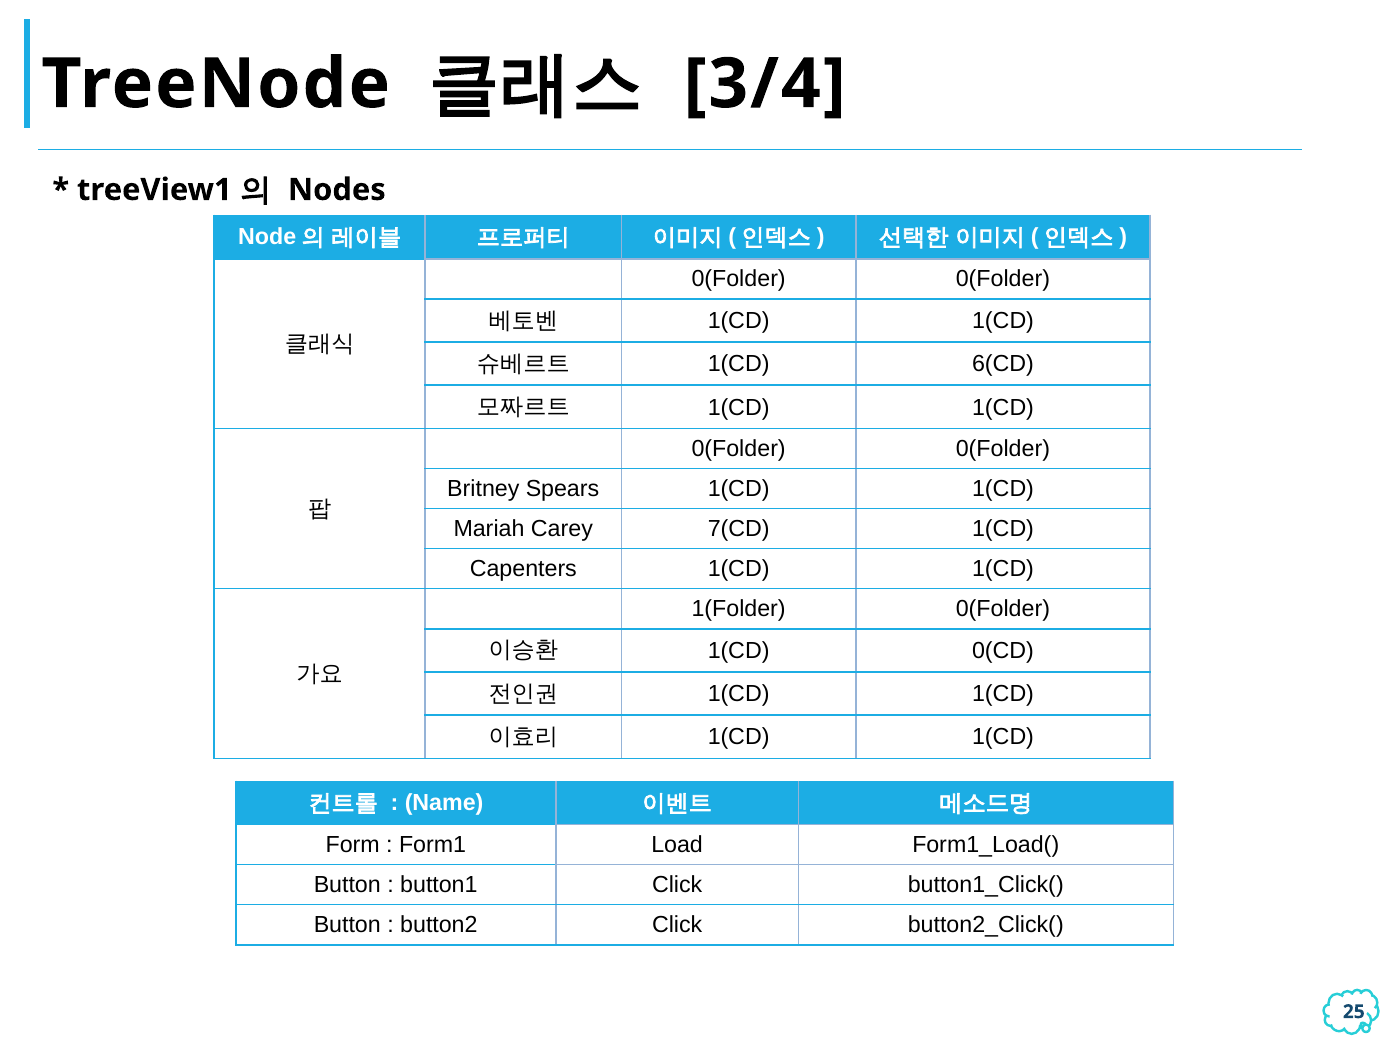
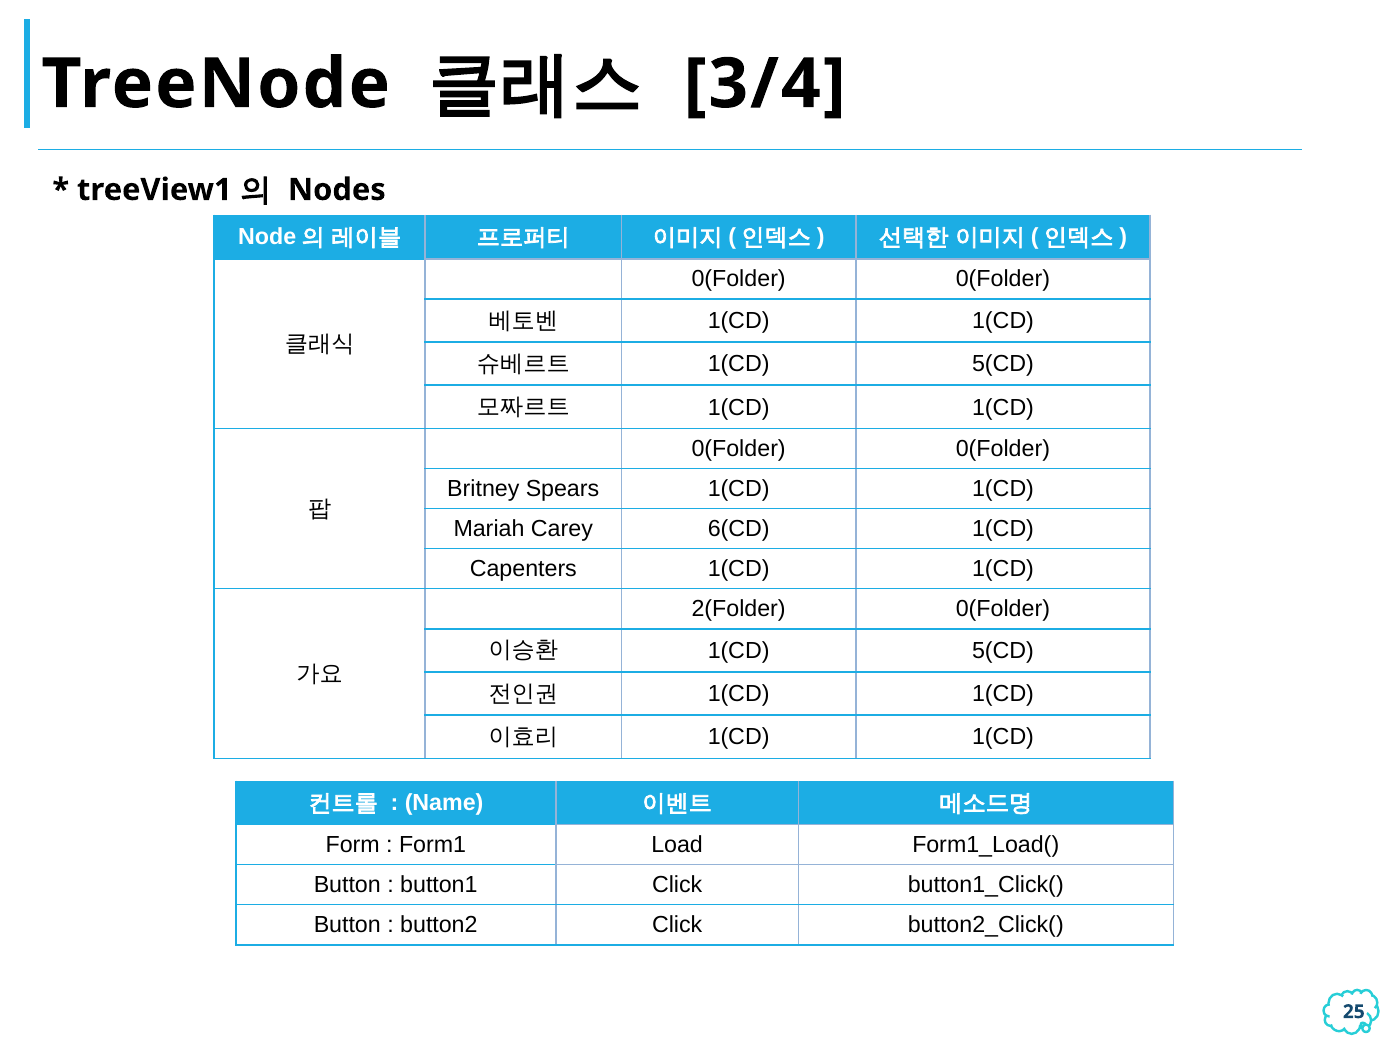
6(CD at (1003, 364): 6(CD -> 5(CD
7(CD: 7(CD -> 6(CD
1(Folder: 1(Folder -> 2(Folder
0(CD at (1003, 651): 0(CD -> 5(CD
